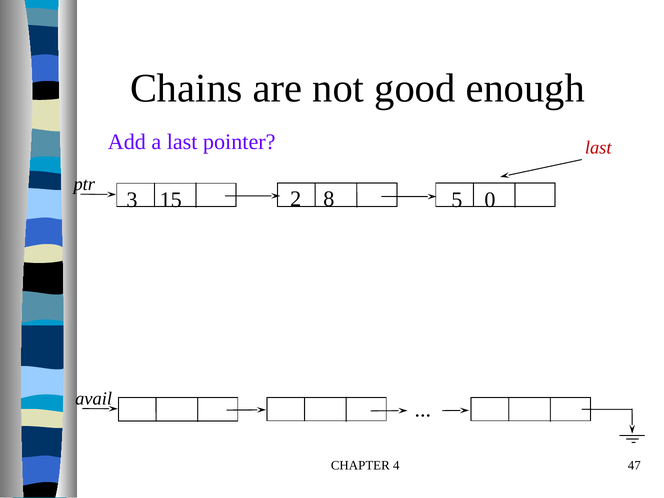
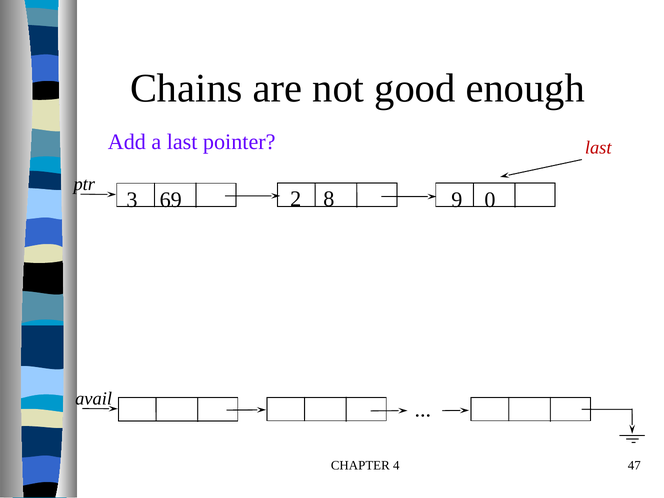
15: 15 -> 69
5: 5 -> 9
